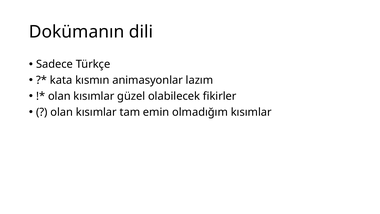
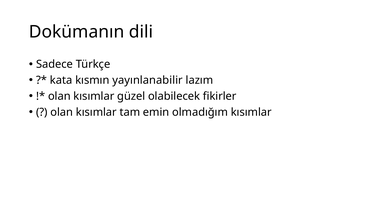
animasyonlar: animasyonlar -> yayınlanabilir
